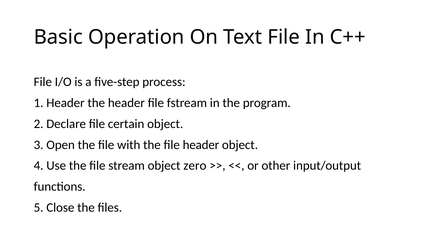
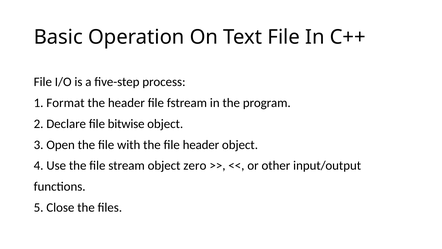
1 Header: Header -> Format
certain: certain -> bitwise
